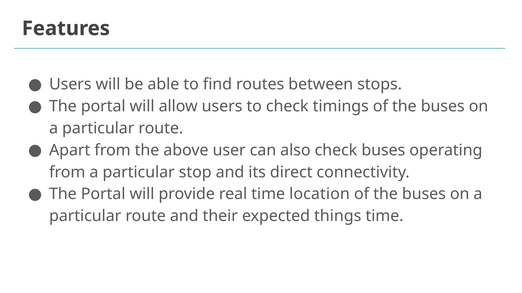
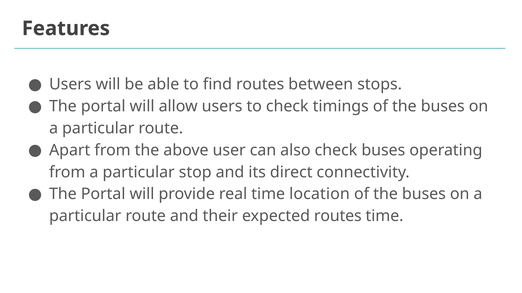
expected things: things -> routes
